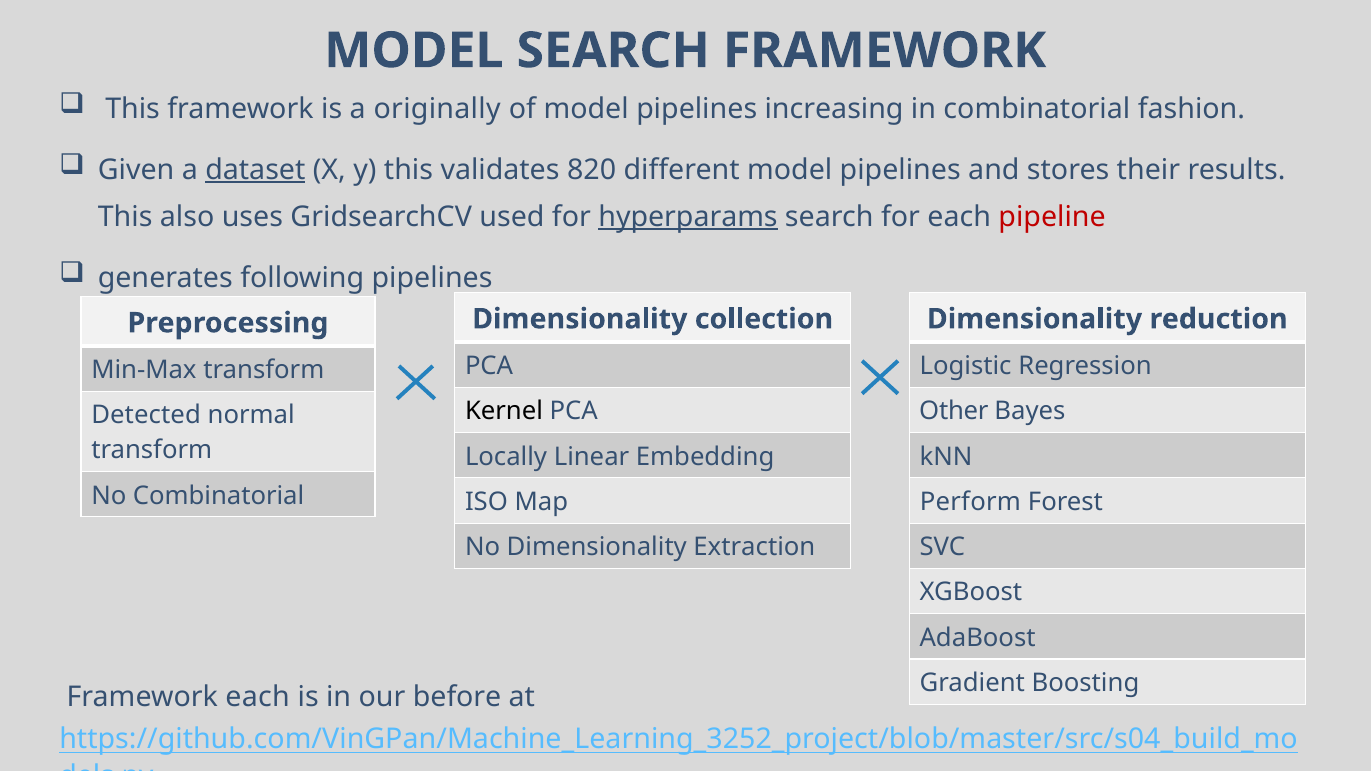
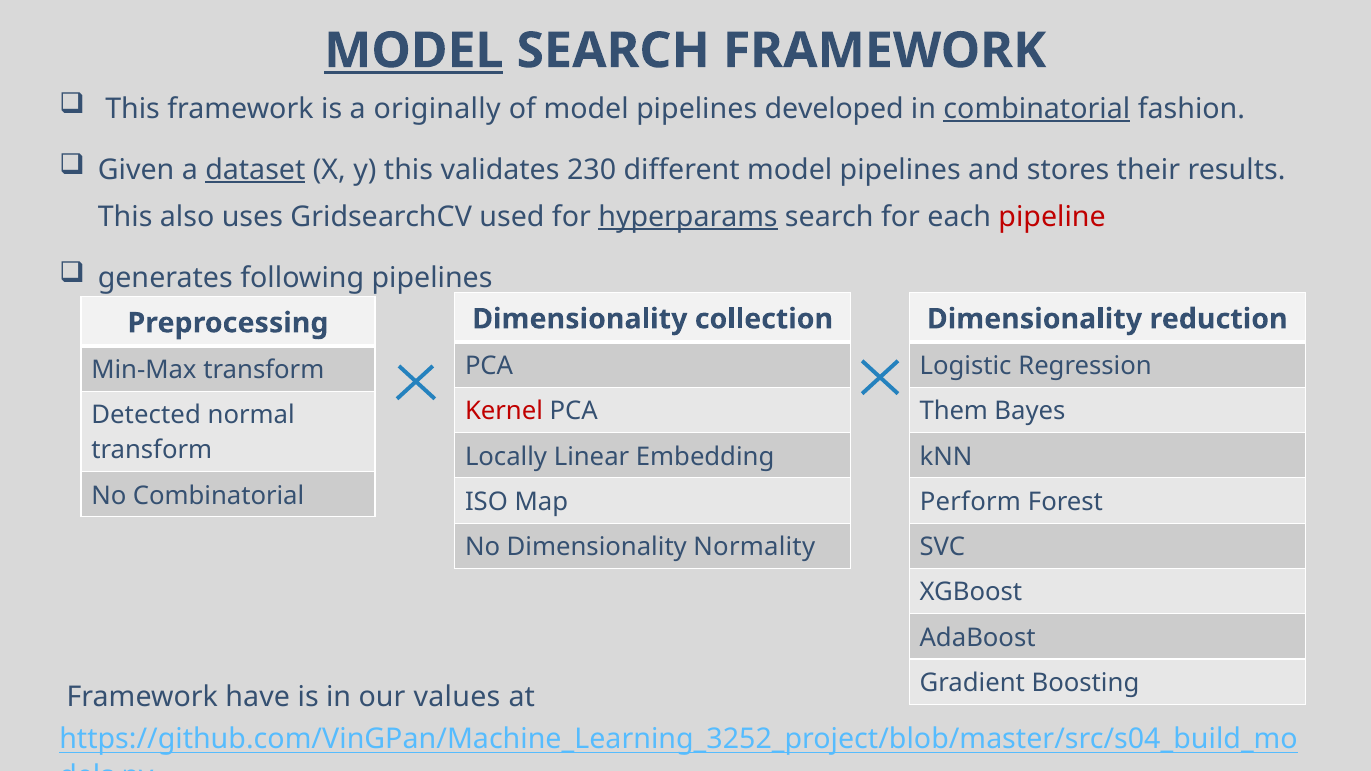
MODEL at (414, 51) underline: none -> present
increasing: increasing -> developed
combinatorial at (1037, 109) underline: none -> present
820: 820 -> 230
Kernel colour: black -> red
Other: Other -> Them
Extraction: Extraction -> Normality
Framework each: each -> have
before: before -> values
